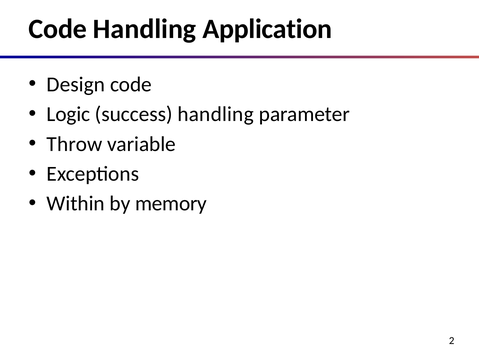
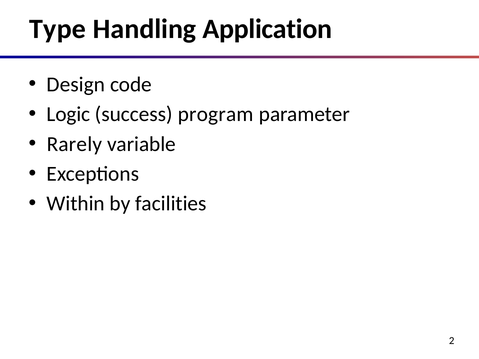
Code at (58, 29): Code -> Type
success handling: handling -> program
Throw: Throw -> Rarely
memory: memory -> facilities
